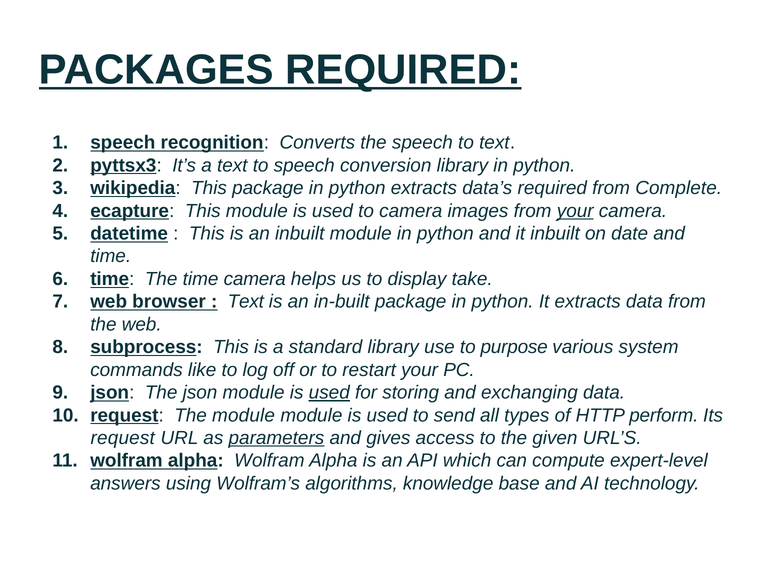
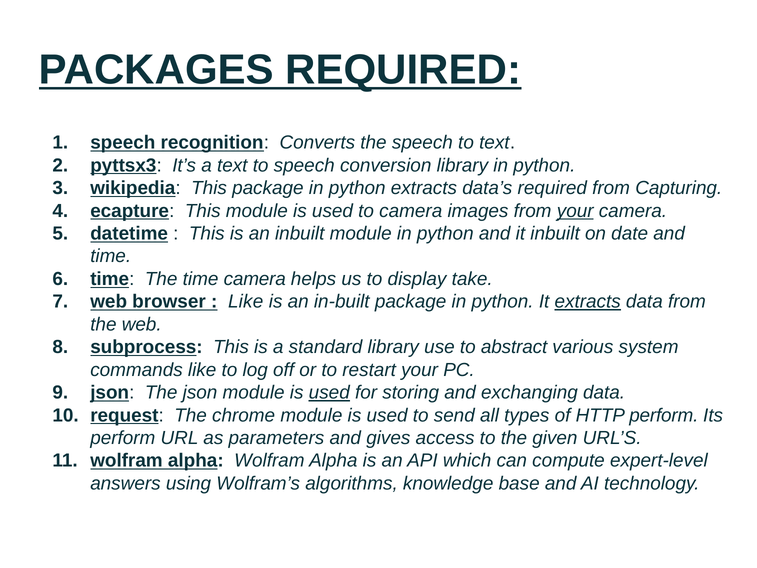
Complete: Complete -> Capturing
Text at (246, 302): Text -> Like
extracts at (588, 302) underline: none -> present
purpose: purpose -> abstract
The module: module -> chrome
request at (123, 438): request -> perform
parameters underline: present -> none
